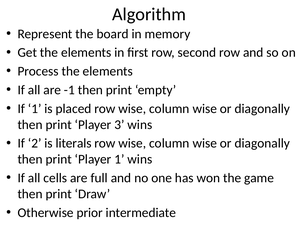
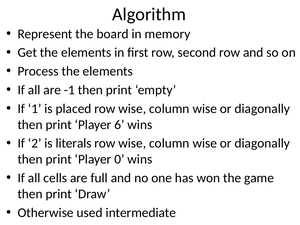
3: 3 -> 6
Player 1: 1 -> 0
prior: prior -> used
